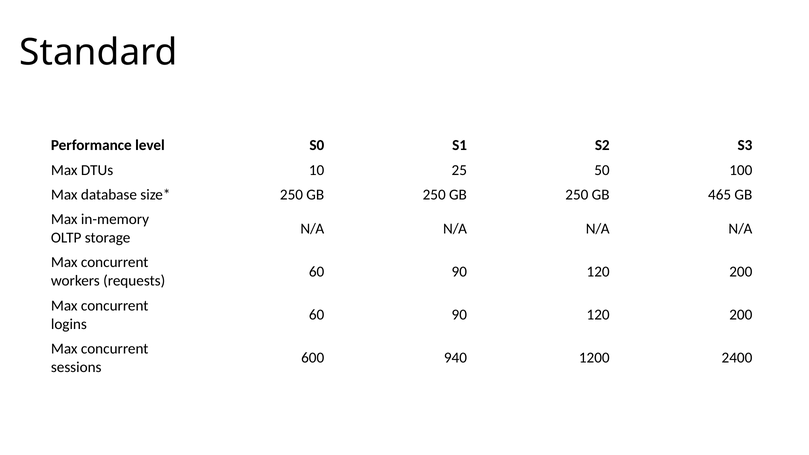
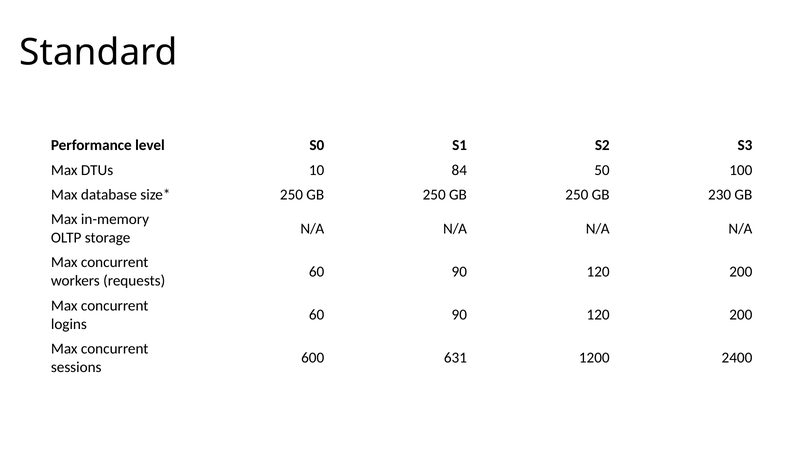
25: 25 -> 84
465: 465 -> 230
940: 940 -> 631
